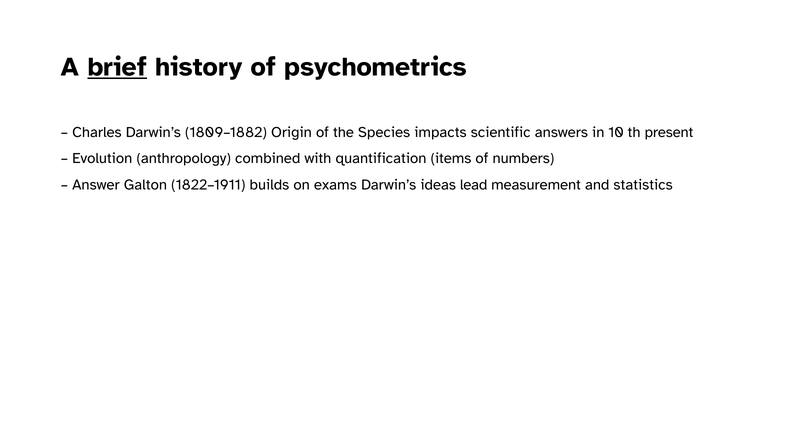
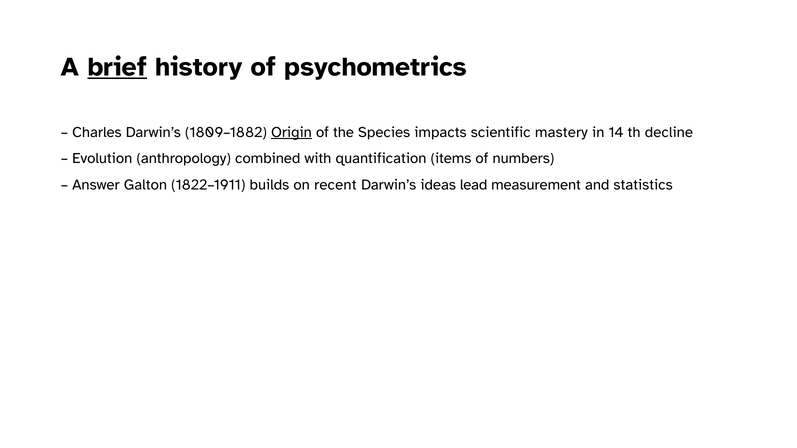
Origin underline: none -> present
answers: answers -> mastery
10: 10 -> 14
present: present -> decline
exams: exams -> recent
